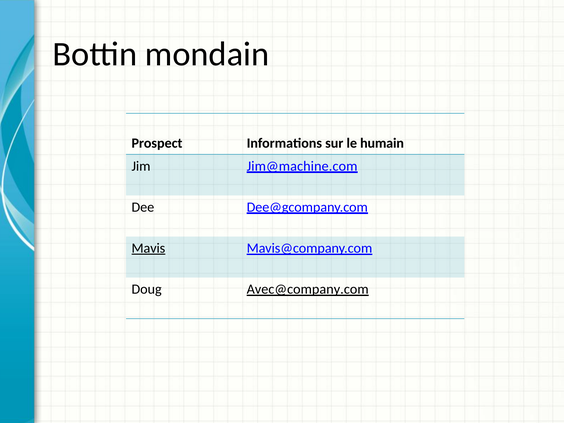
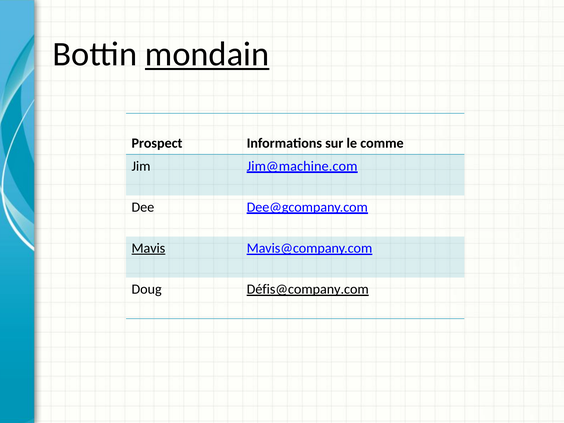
mondain underline: none -> present
humain: humain -> comme
Avec@company.com: Avec@company.com -> Défis@company.com
